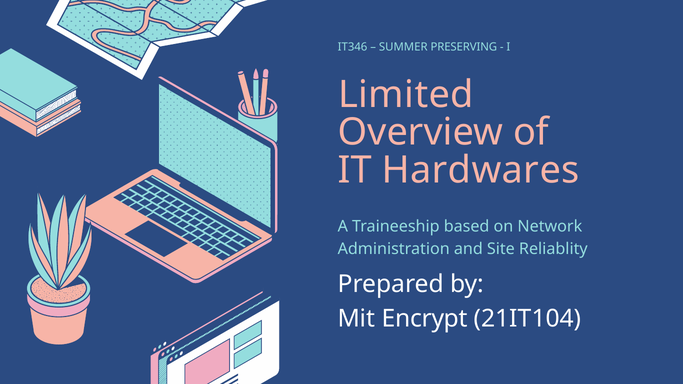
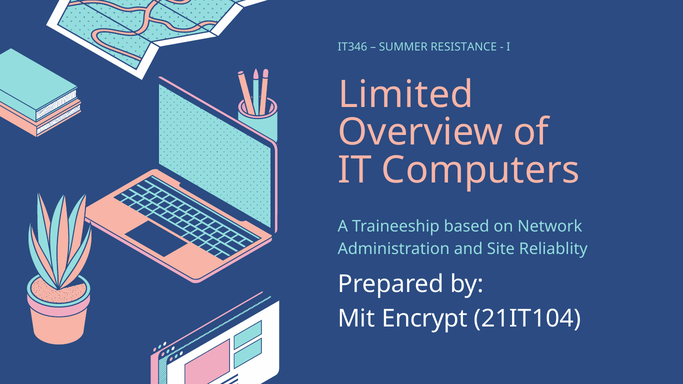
PRESERVING: PRESERVING -> RESISTANCE
Hardwares: Hardwares -> Computers
